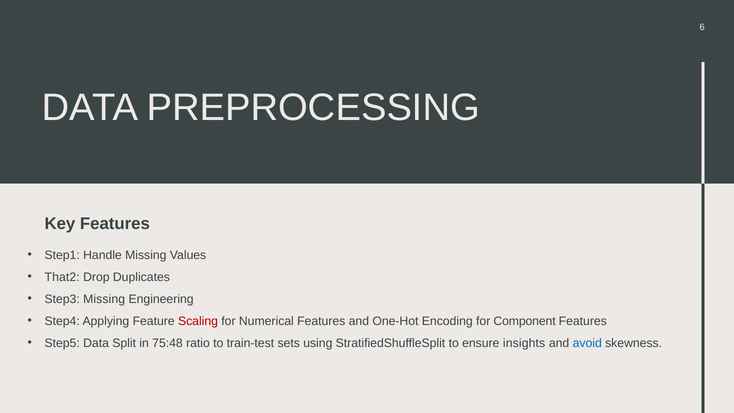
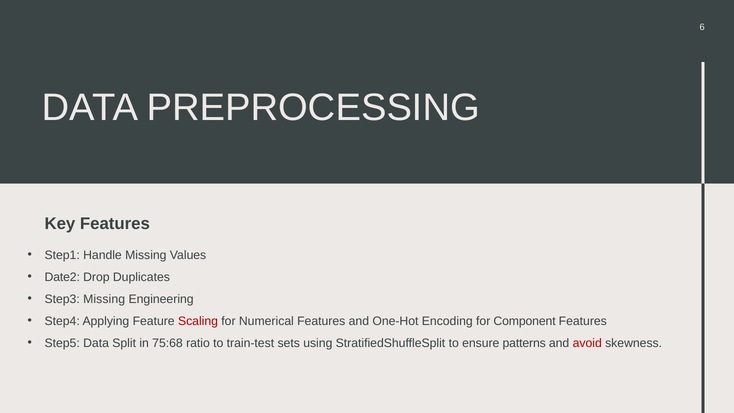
That2: That2 -> Date2
75:48: 75:48 -> 75:68
insights: insights -> patterns
avoid colour: blue -> red
